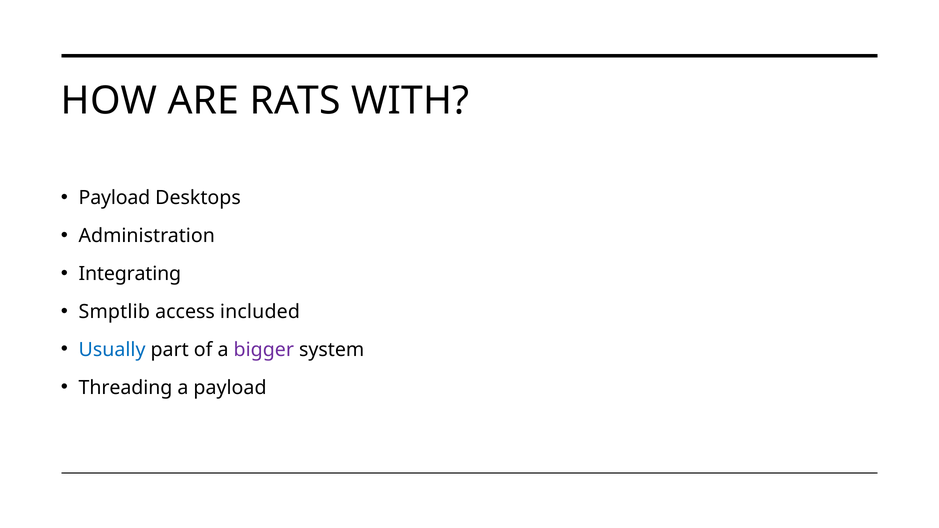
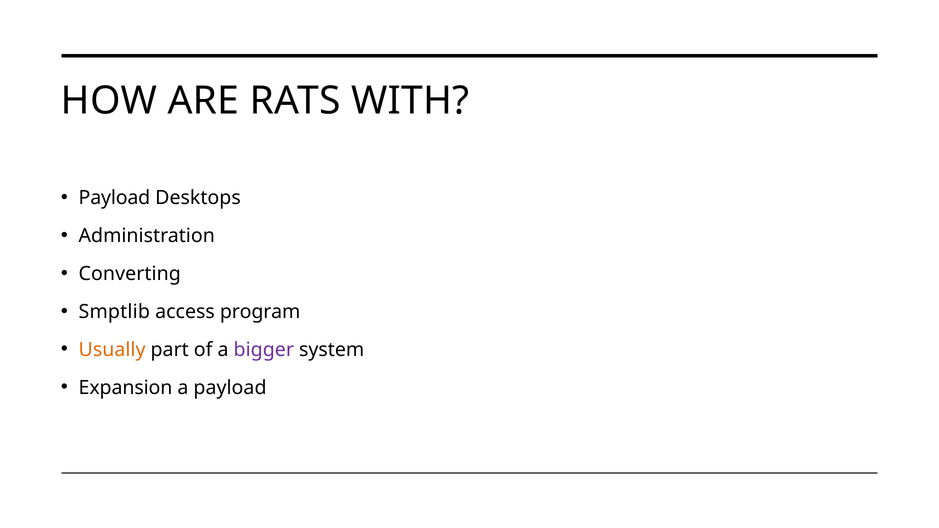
Integrating: Integrating -> Converting
included: included -> program
Usually colour: blue -> orange
Threading: Threading -> Expansion
